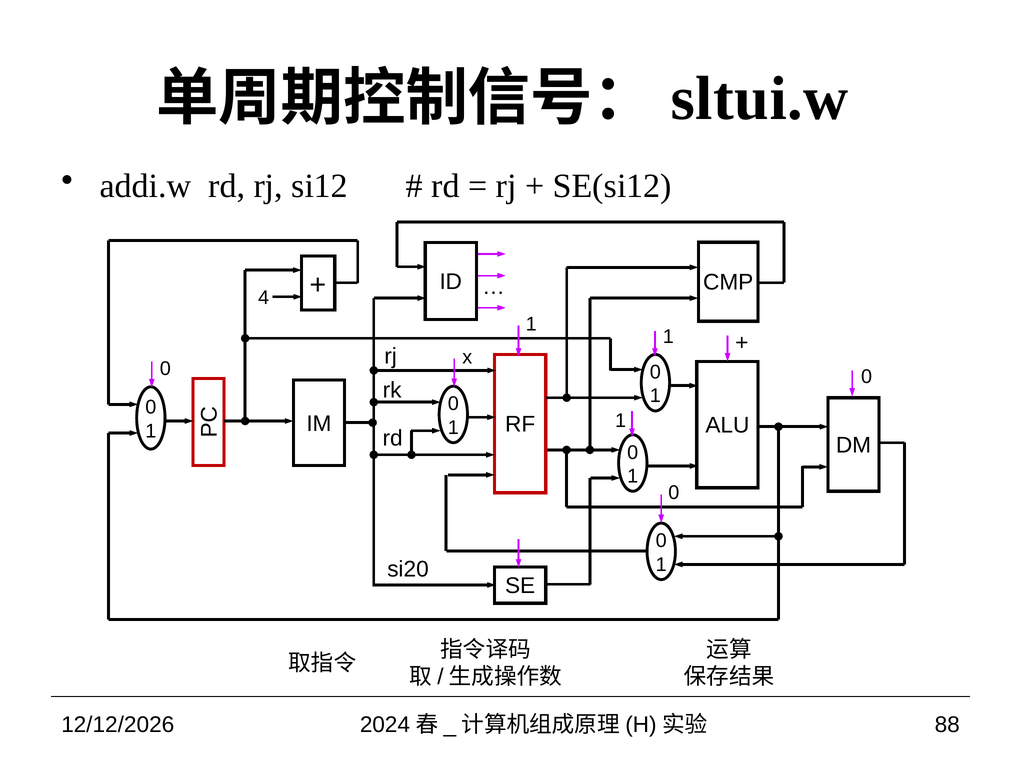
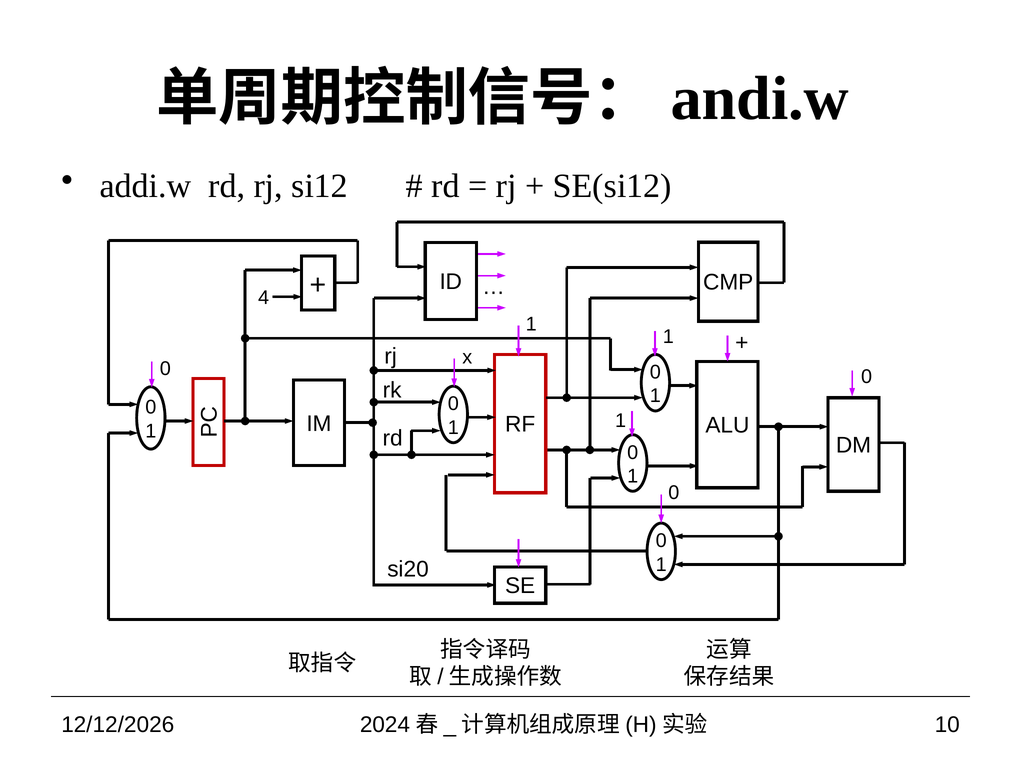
sltui.w: sltui.w -> andi.w
88: 88 -> 10
